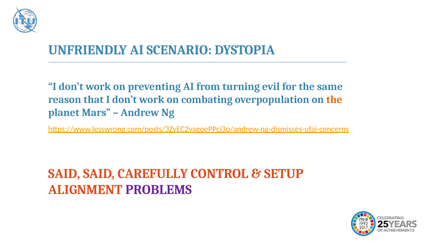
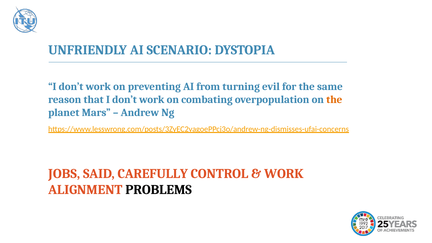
SAID at (64, 174): SAID -> JOBS
SETUP at (284, 174): SETUP -> WORK
PROBLEMS colour: purple -> black
